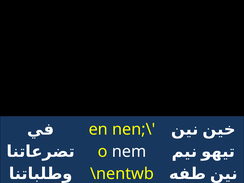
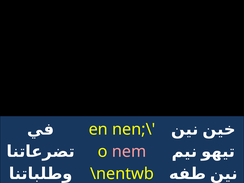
nem colour: white -> pink
